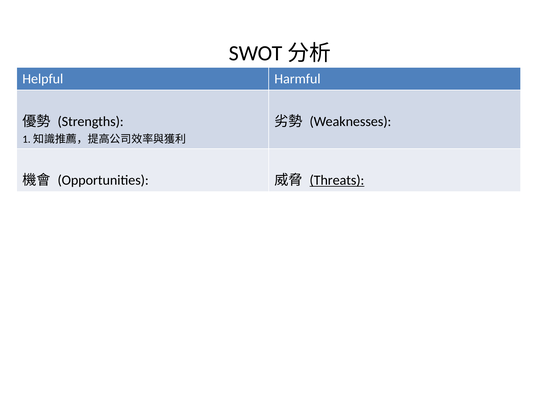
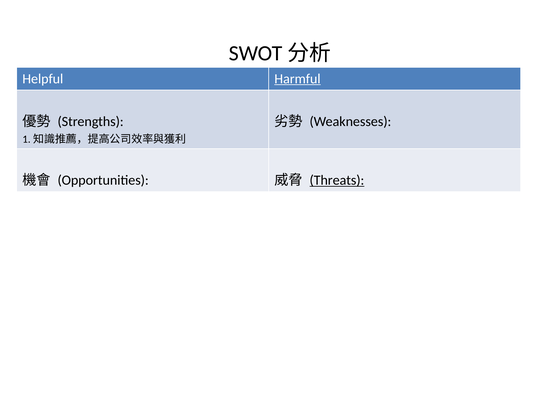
Harmful underline: none -> present
